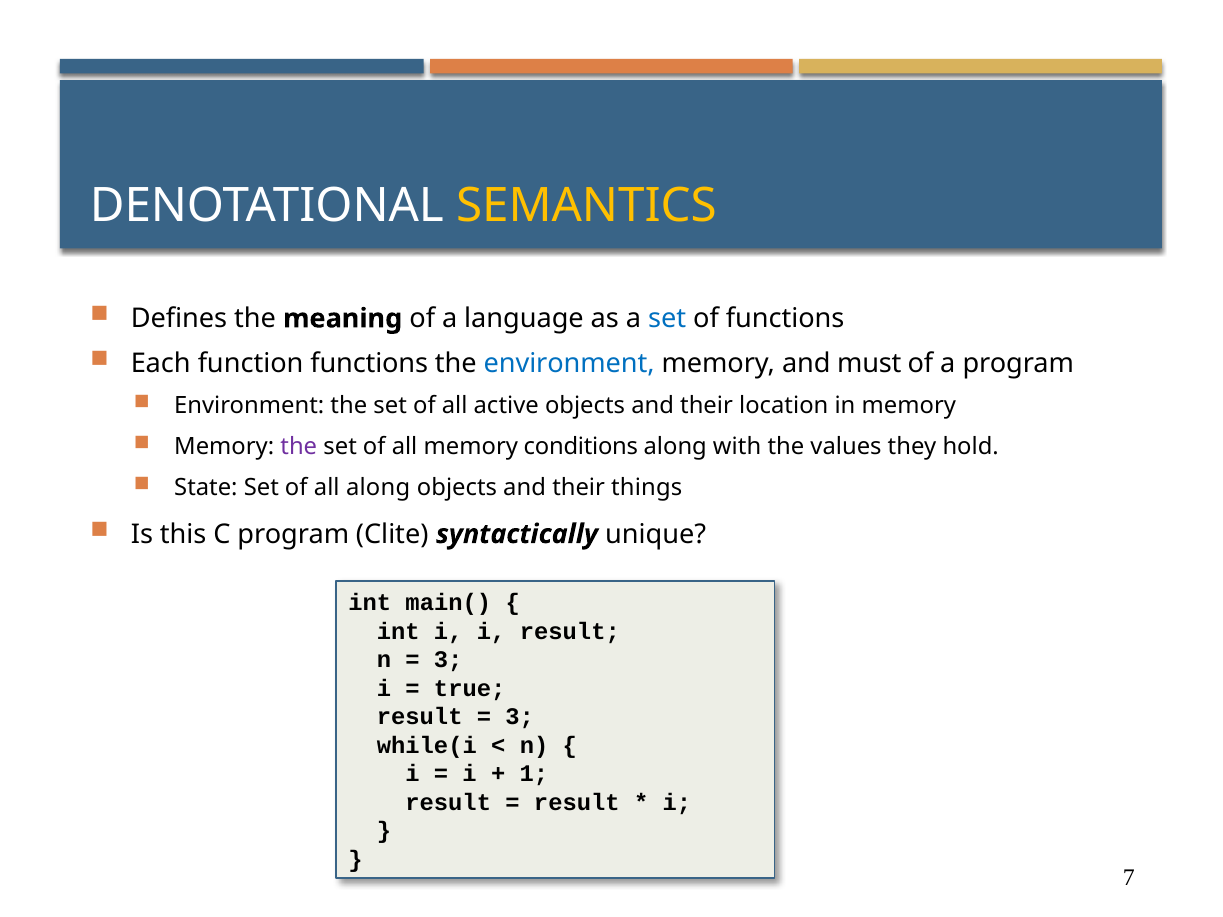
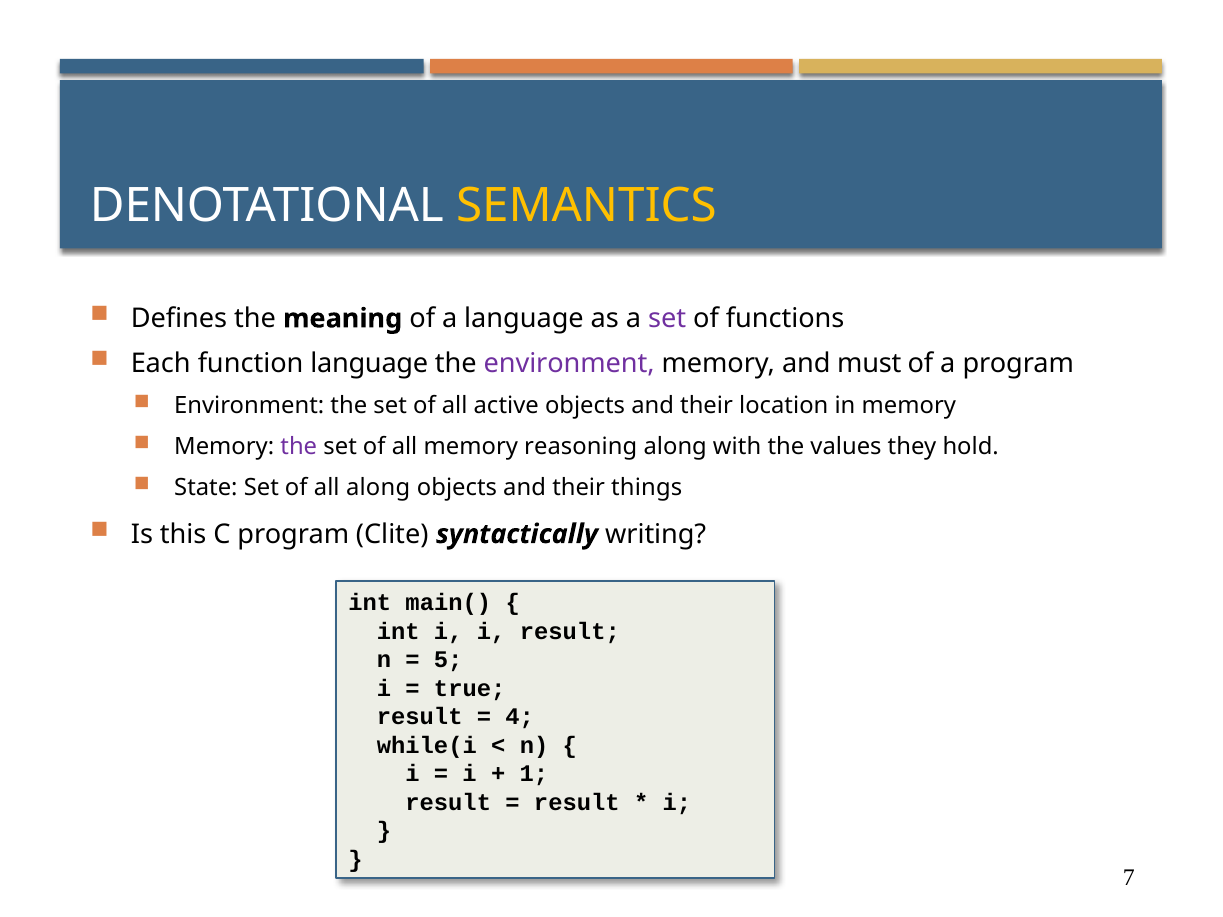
set at (667, 319) colour: blue -> purple
function functions: functions -> language
environment at (569, 364) colour: blue -> purple
conditions: conditions -> reasoning
unique: unique -> writing
3 at (448, 660): 3 -> 5
3 at (520, 717): 3 -> 4
